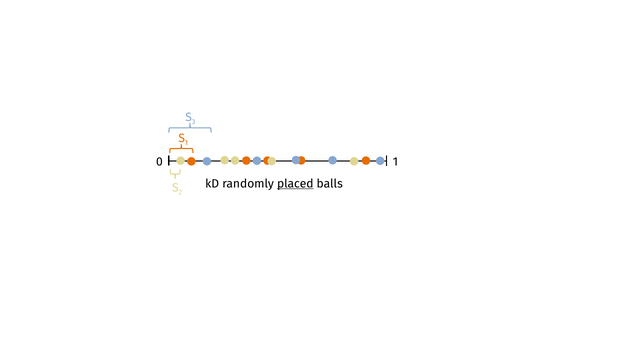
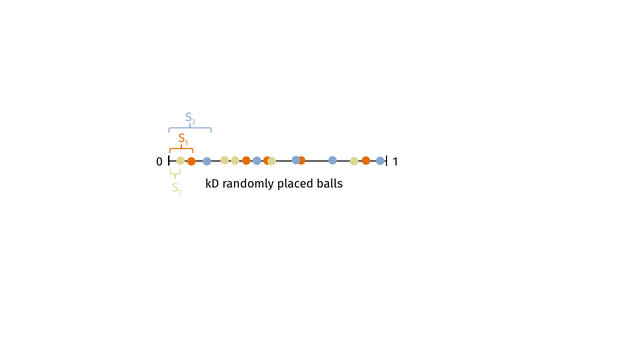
placed underline: present -> none
